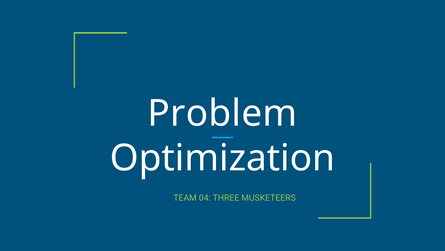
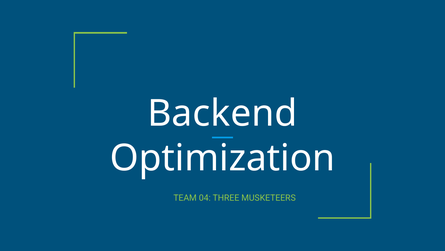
Problem: Problem -> Backend
